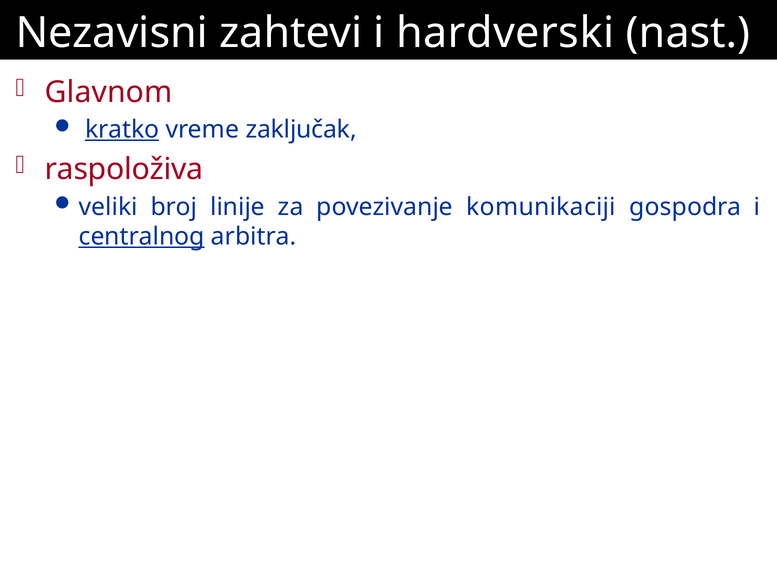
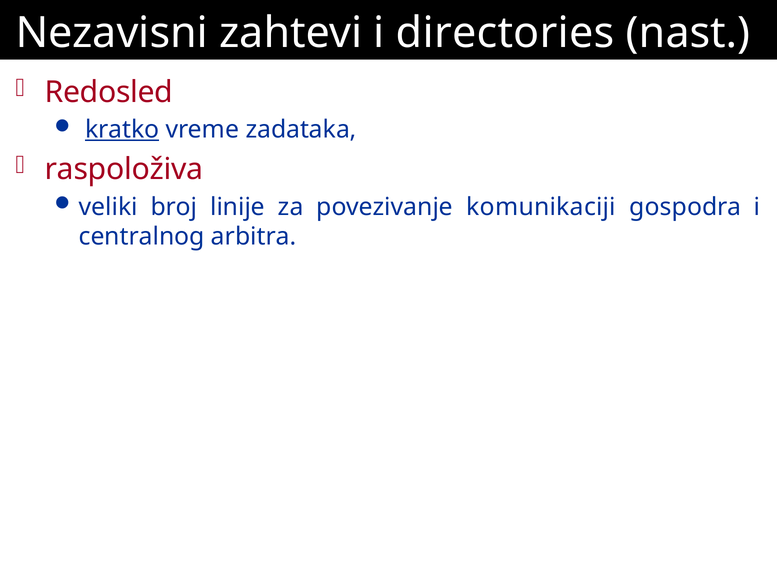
hardverski: hardverski -> directories
Glavnom: Glavnom -> Redosled
zaključak: zaključak -> zadataka
centralnog underline: present -> none
